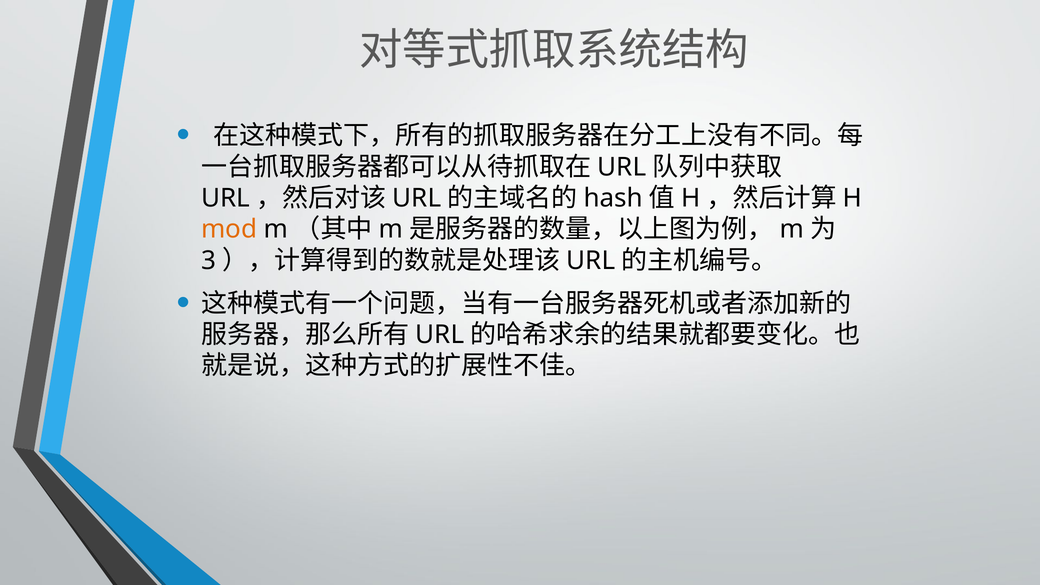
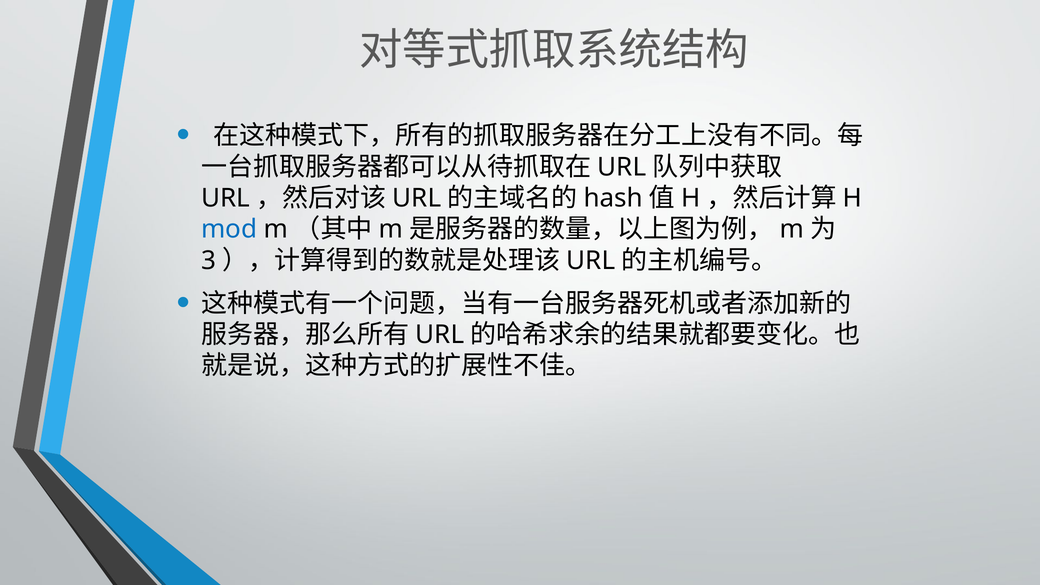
mod colour: orange -> blue
